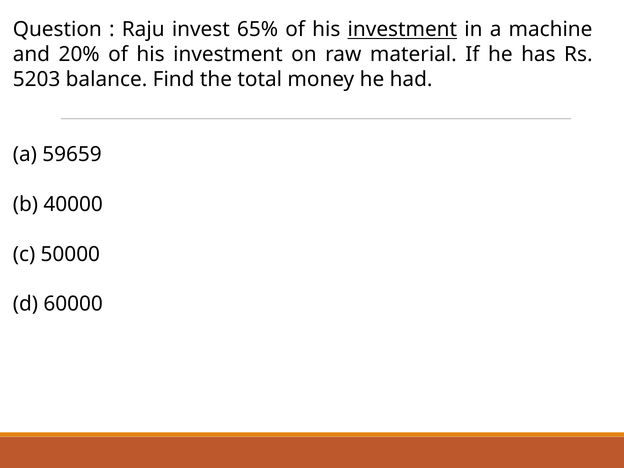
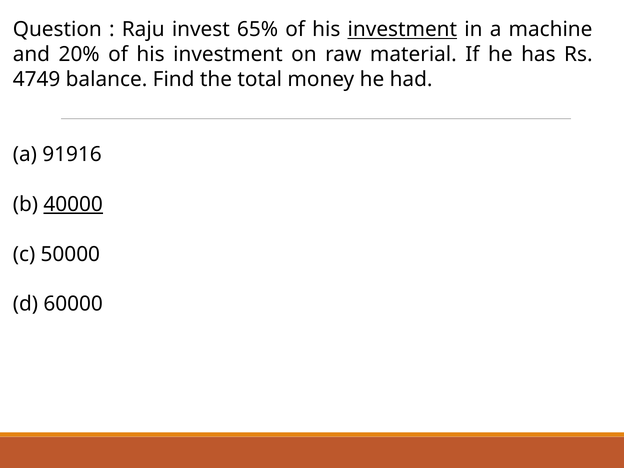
5203: 5203 -> 4749
59659: 59659 -> 91916
40000 underline: none -> present
